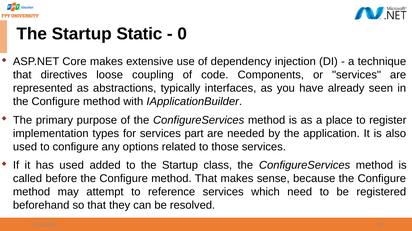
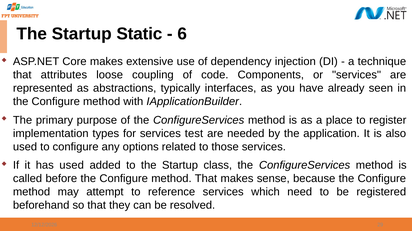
0: 0 -> 6
directives: directives -> attributes
part: part -> test
